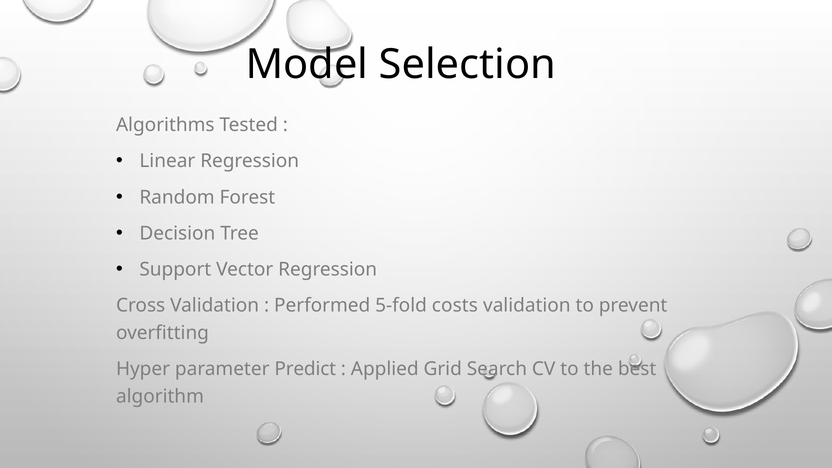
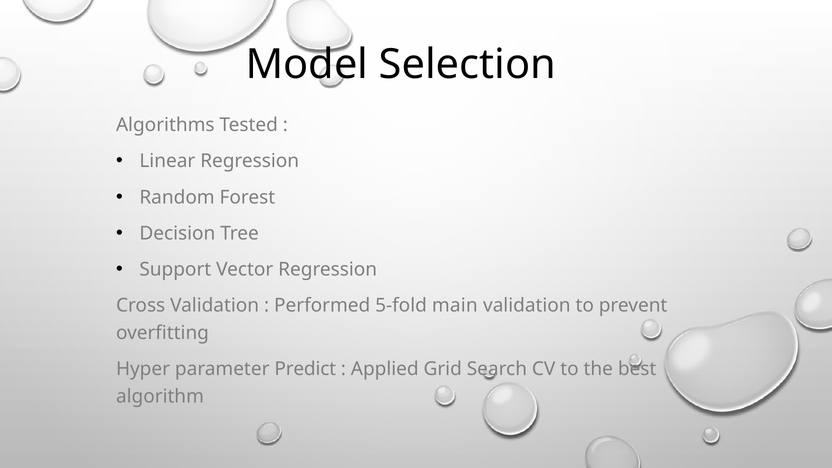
costs: costs -> main
